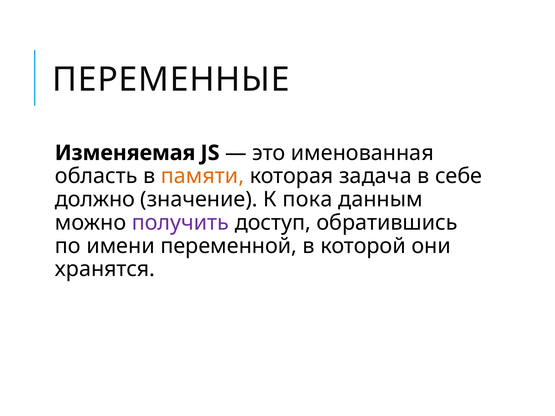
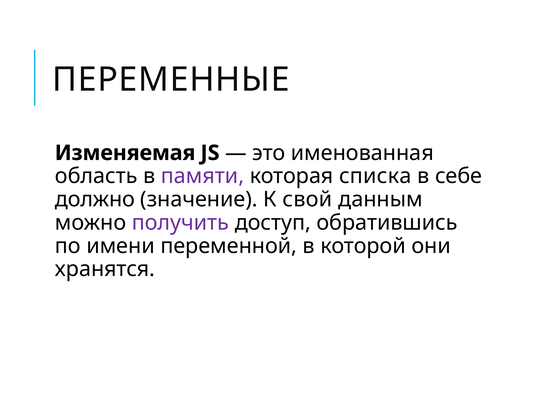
памяти colour: orange -> purple
задача: задача -> списка
пока: пока -> свой
